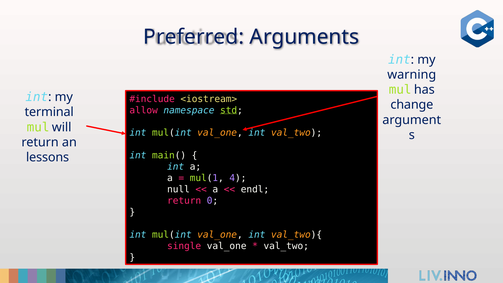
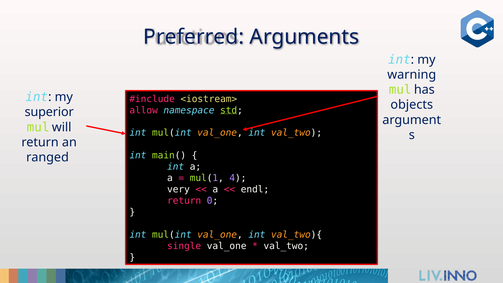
change: change -> objects
terminal: terminal -> superior
lessons: lessons -> ranged
null: null -> very
